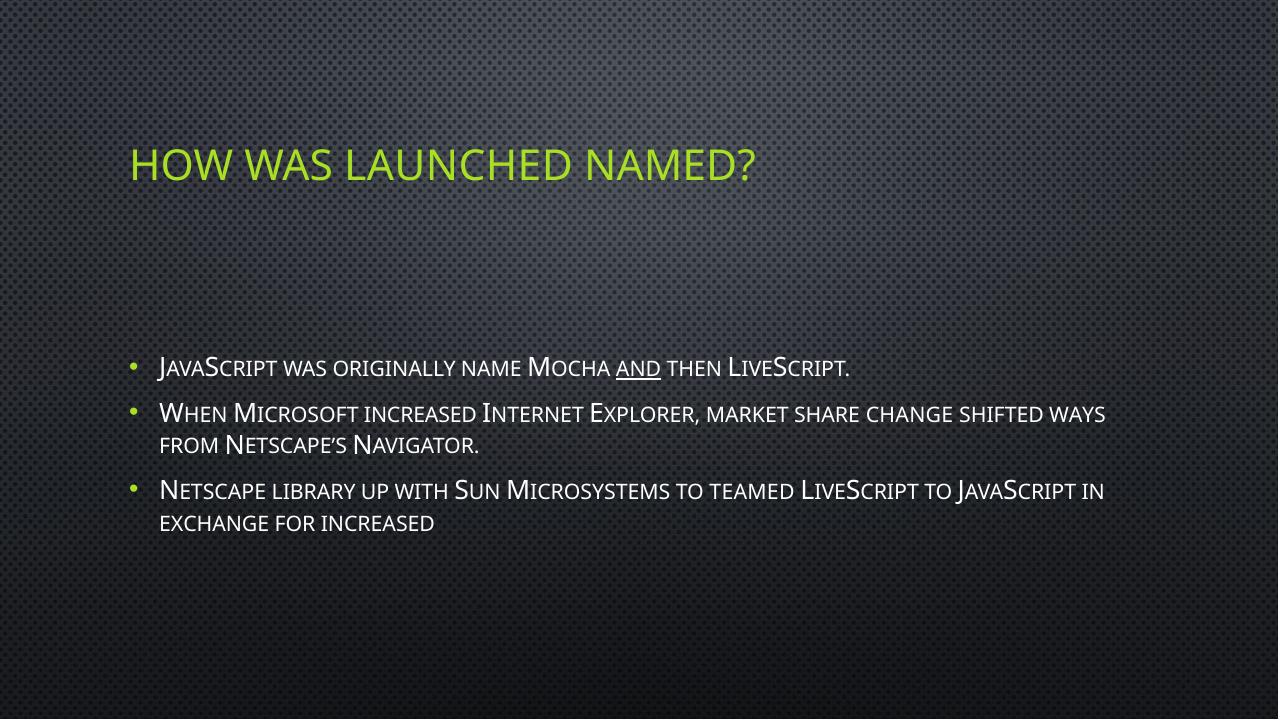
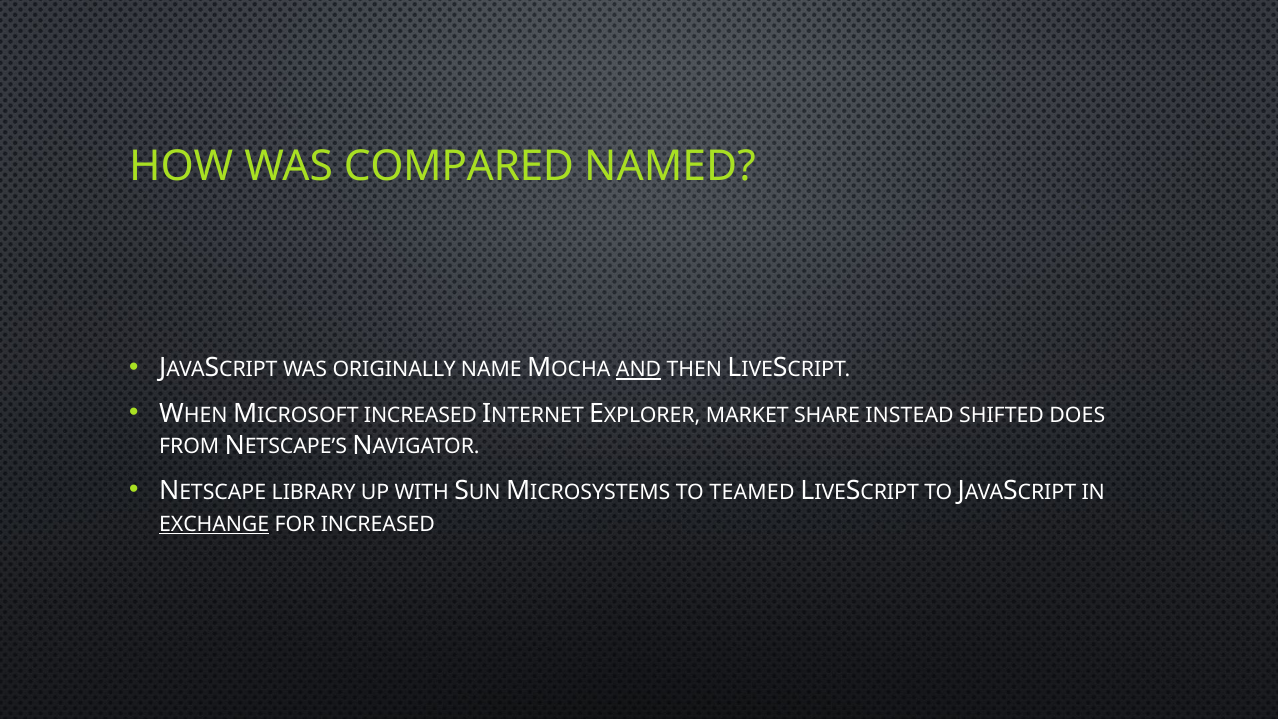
LAUNCHED: LAUNCHED -> COMPARED
CHANGE: CHANGE -> INSTEAD
WAYS: WAYS -> DOES
EXCHANGE underline: none -> present
